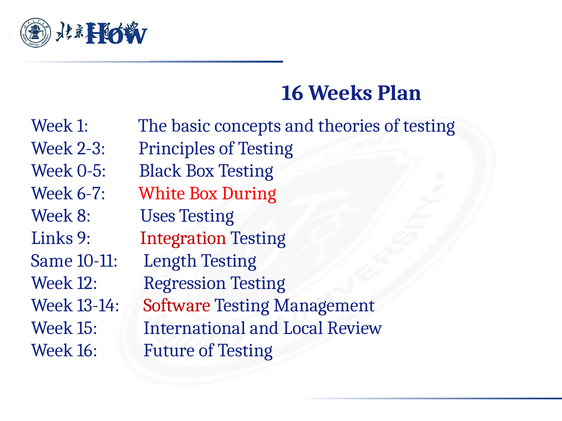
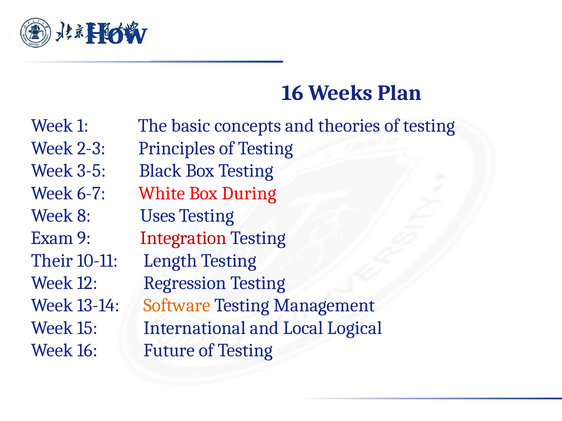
0-5: 0-5 -> 3-5
Links: Links -> Exam
Same: Same -> Their
Software colour: red -> orange
Review: Review -> Logical
